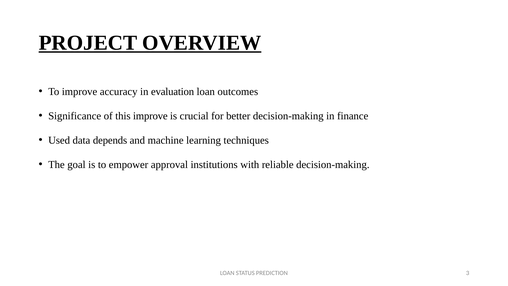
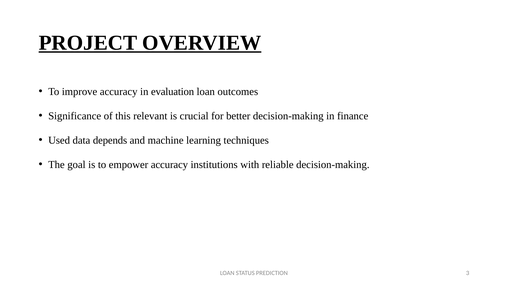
this improve: improve -> relevant
empower approval: approval -> accuracy
